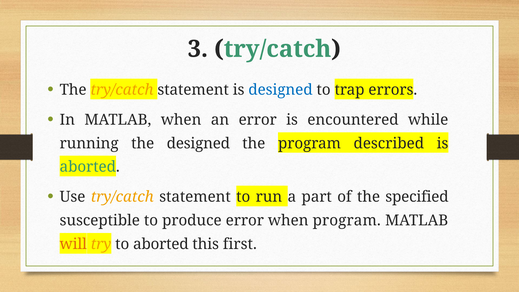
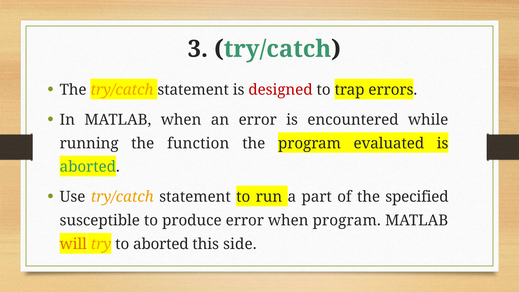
designed at (280, 90) colour: blue -> red
the designed: designed -> function
described: described -> evaluated
first: first -> side
